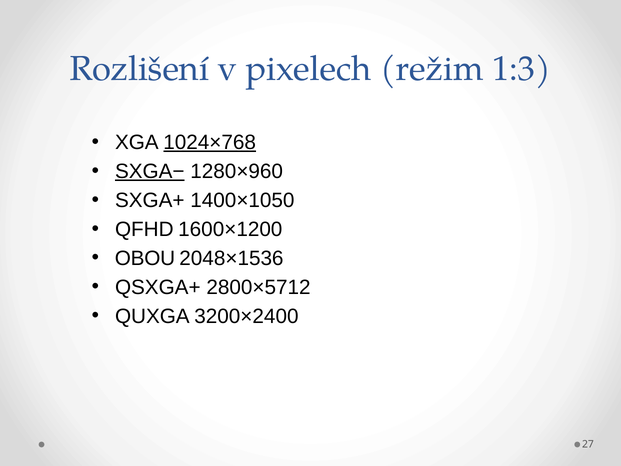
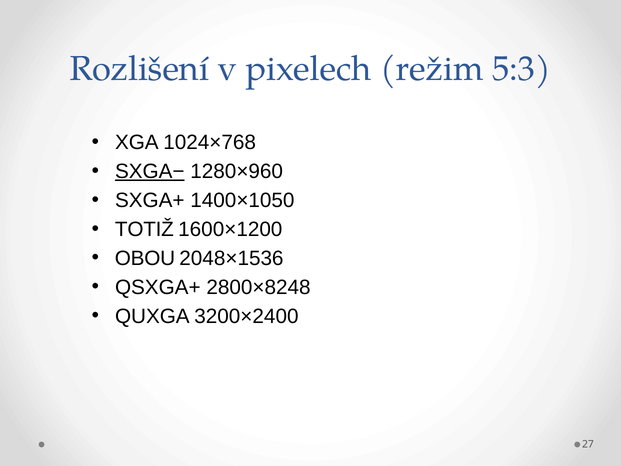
1:3: 1:3 -> 5:3
1024×768 underline: present -> none
QFHD: QFHD -> TOTIŽ
2800×5712: 2800×5712 -> 2800×8248
